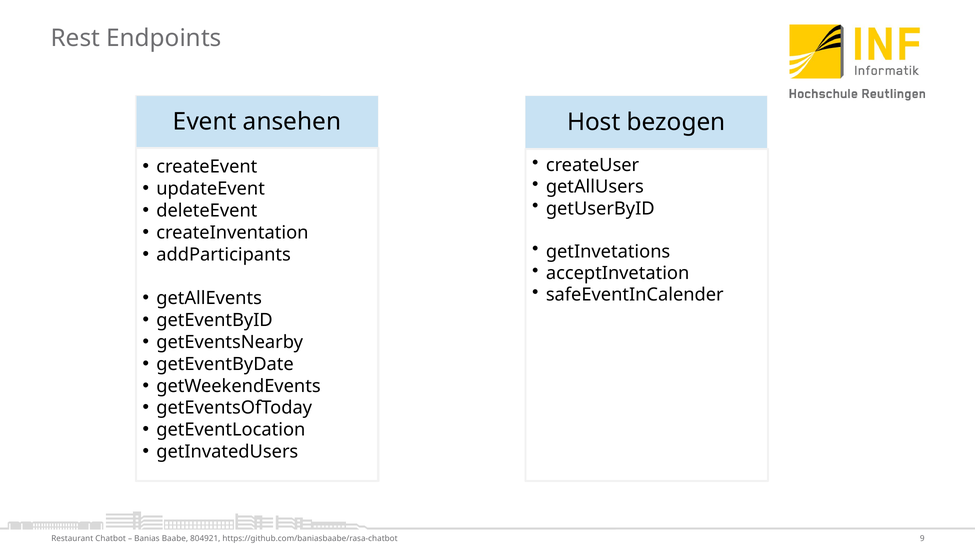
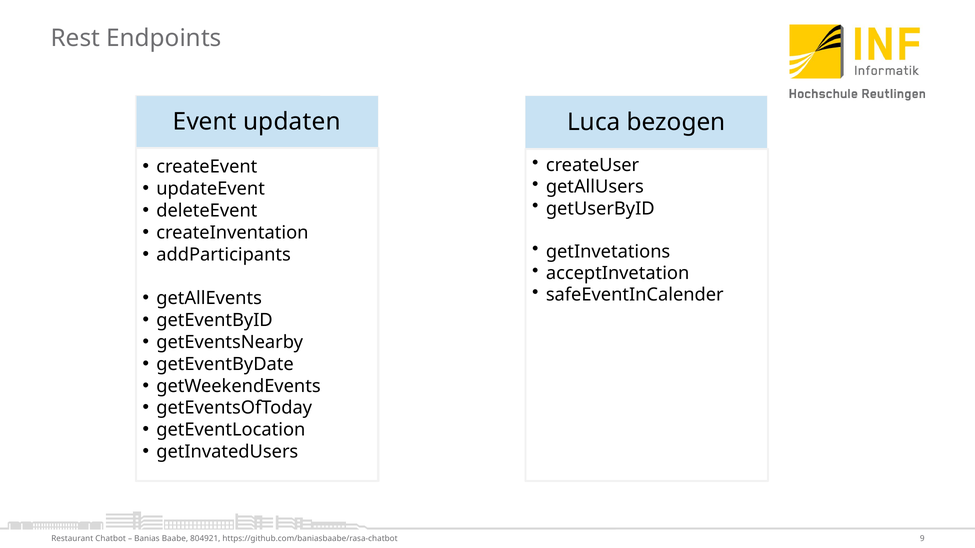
ansehen: ansehen -> updaten
Host: Host -> Luca
